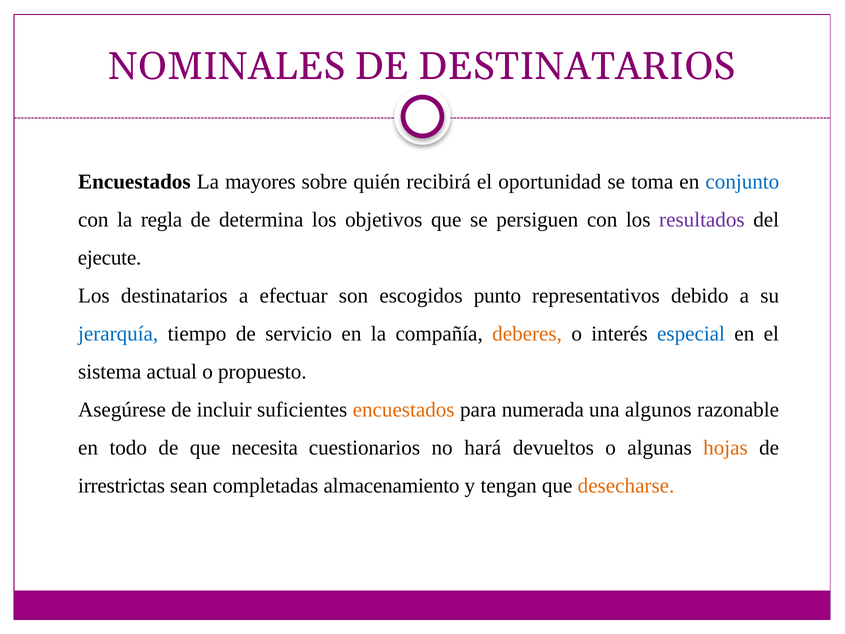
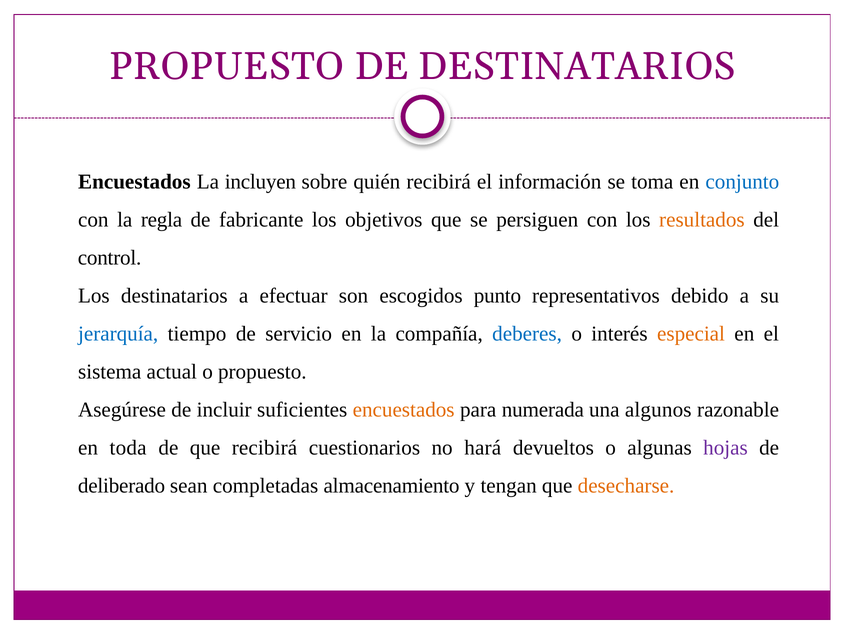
NOMINALES at (227, 67): NOMINALES -> PROPUESTO
mayores: mayores -> incluyen
oportunidad: oportunidad -> información
determina: determina -> fabricante
resultados colour: purple -> orange
ejecute: ejecute -> control
deberes colour: orange -> blue
especial colour: blue -> orange
todo: todo -> toda
que necesita: necesita -> recibirá
hojas colour: orange -> purple
irrestrictas: irrestrictas -> deliberado
